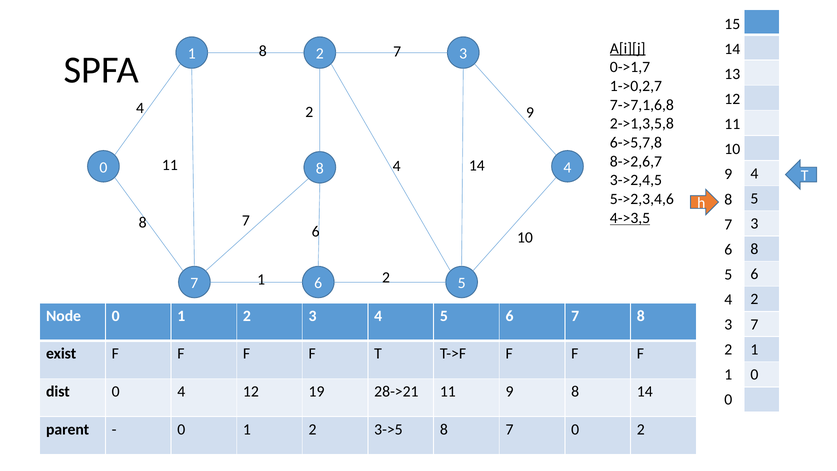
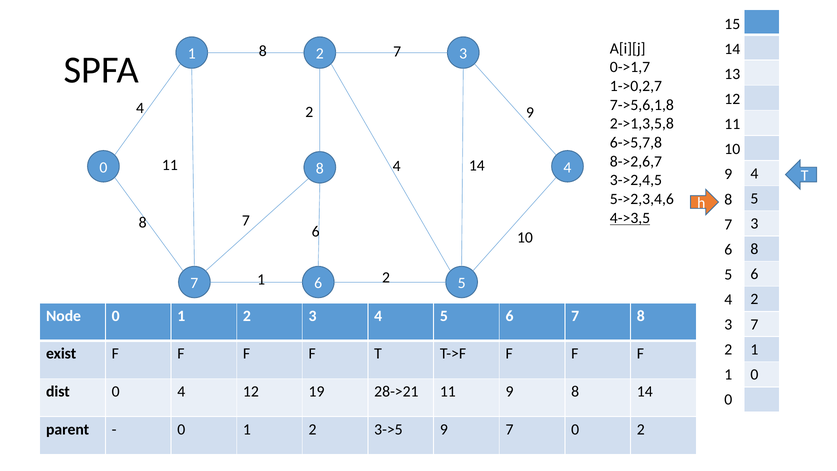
A[i][j underline: present -> none
7->7,1,6,8: 7->7,1,6,8 -> 7->5,6,1,8
3->5 8: 8 -> 9
